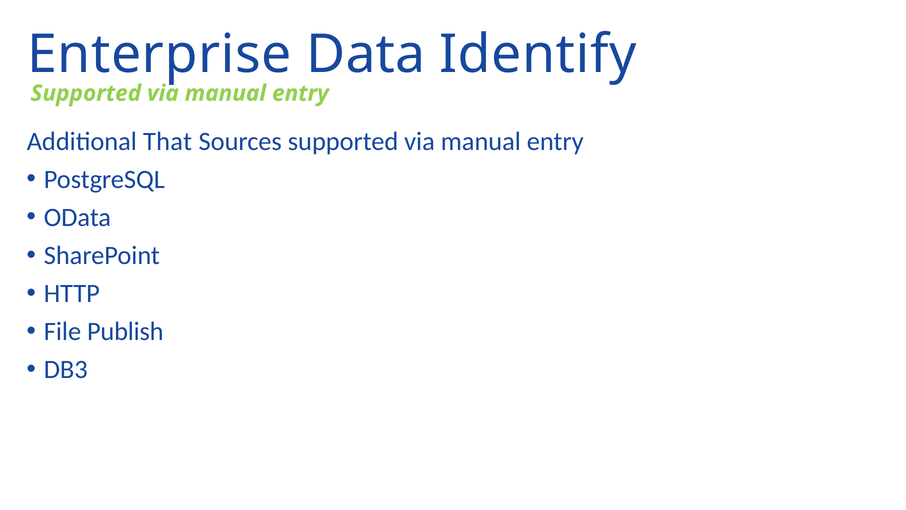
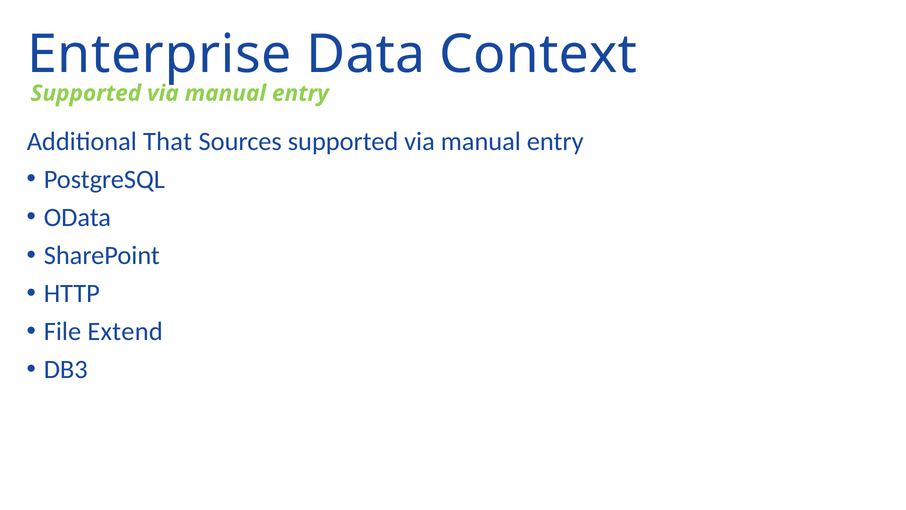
Identify: Identify -> Context
Publish: Publish -> Extend
